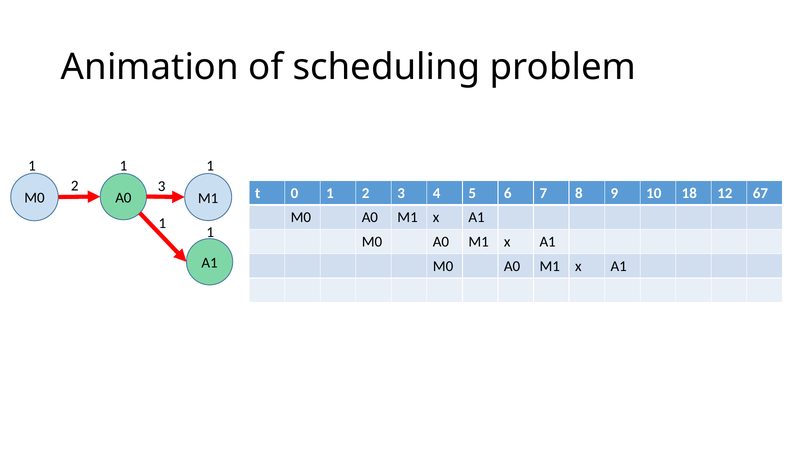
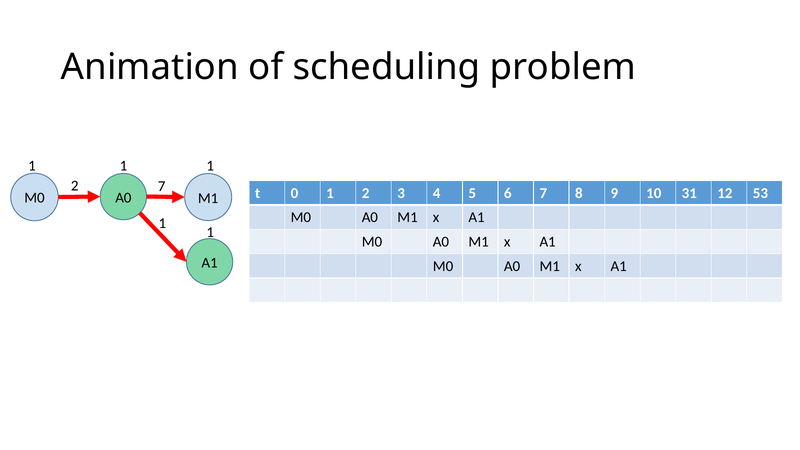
3 at (162, 186): 3 -> 7
18: 18 -> 31
67: 67 -> 53
